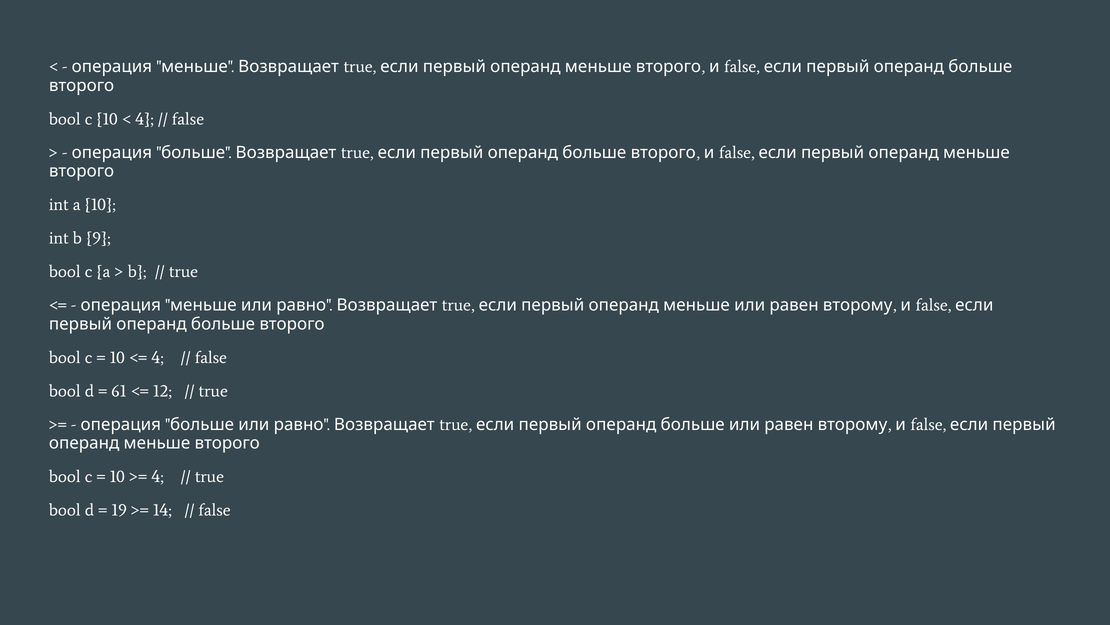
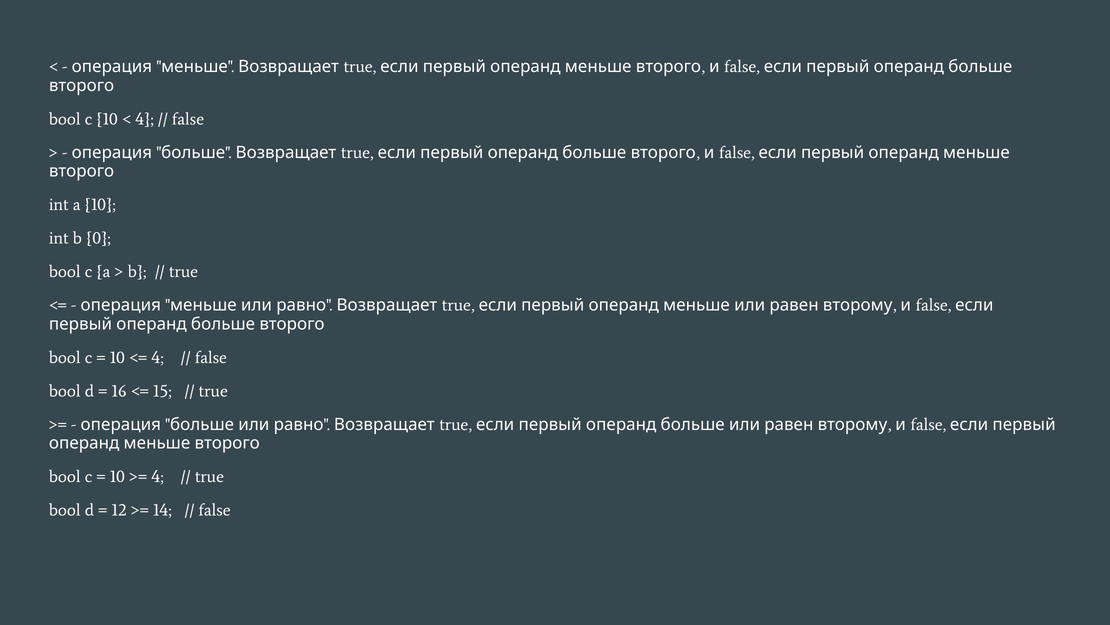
9: 9 -> 0
61: 61 -> 16
12: 12 -> 15
19: 19 -> 12
